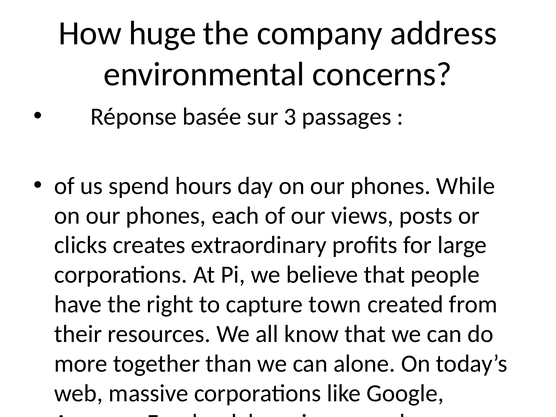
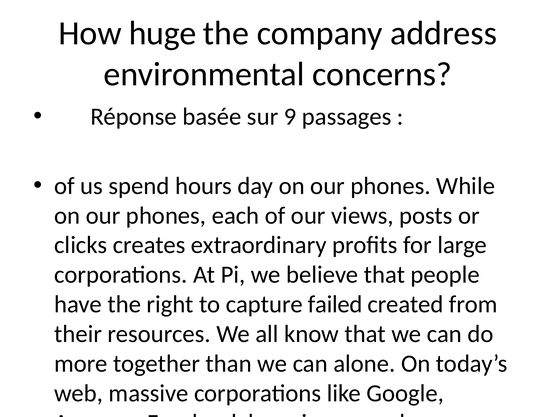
3: 3 -> 9
town: town -> failed
